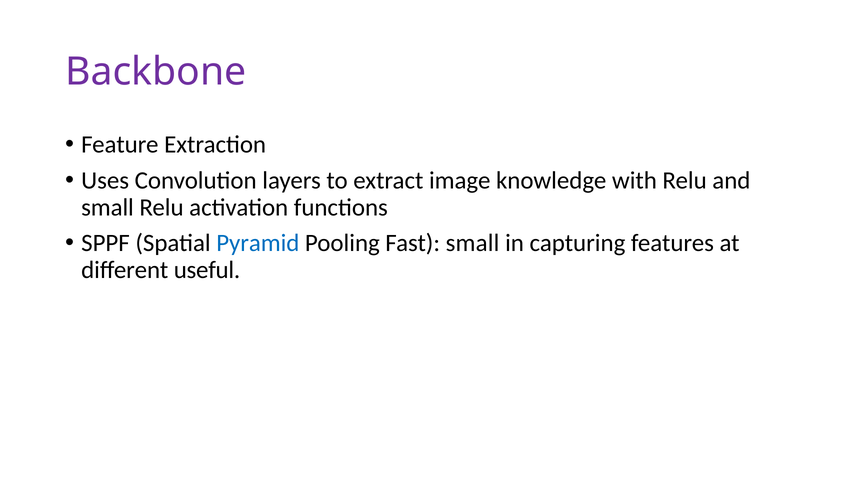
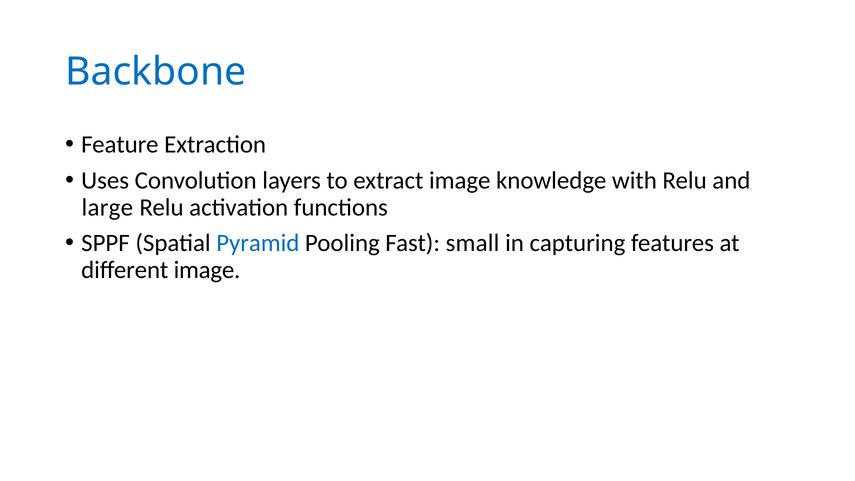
Backbone colour: purple -> blue
small at (108, 207): small -> large
different useful: useful -> image
